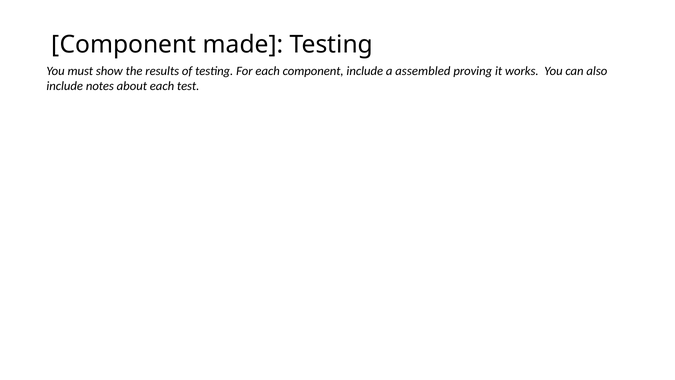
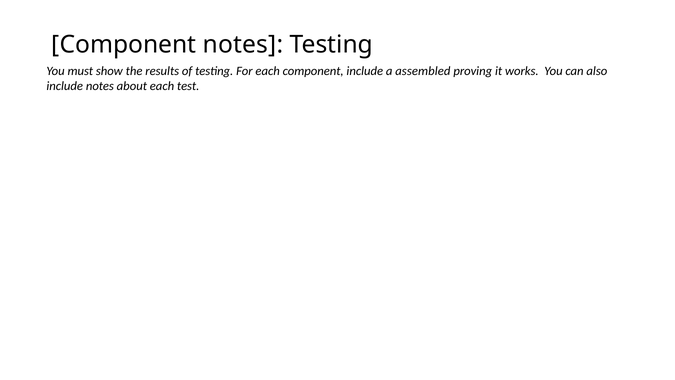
Component made: made -> notes
